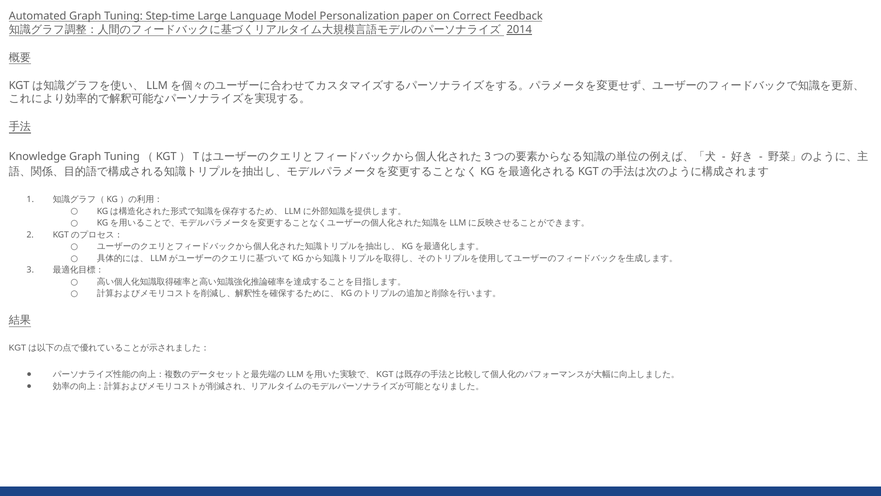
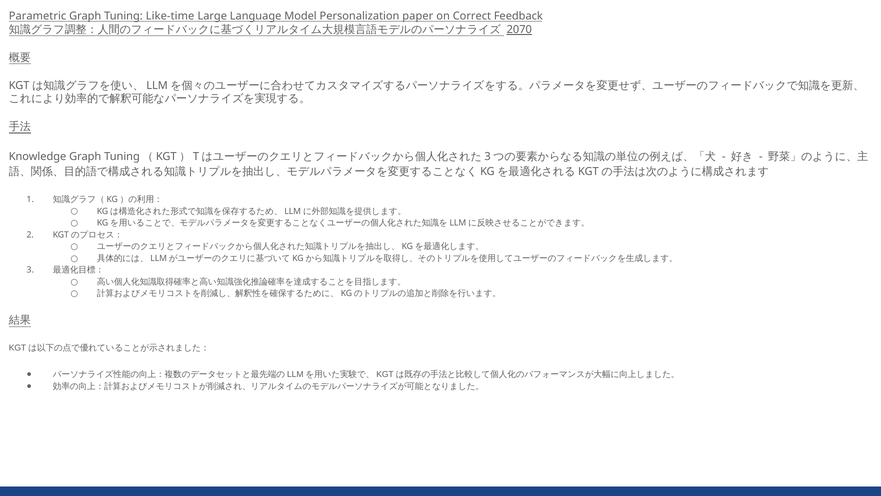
Automated: Automated -> Parametric
Step-time: Step-time -> Like-time
2014: 2014 -> 2070
